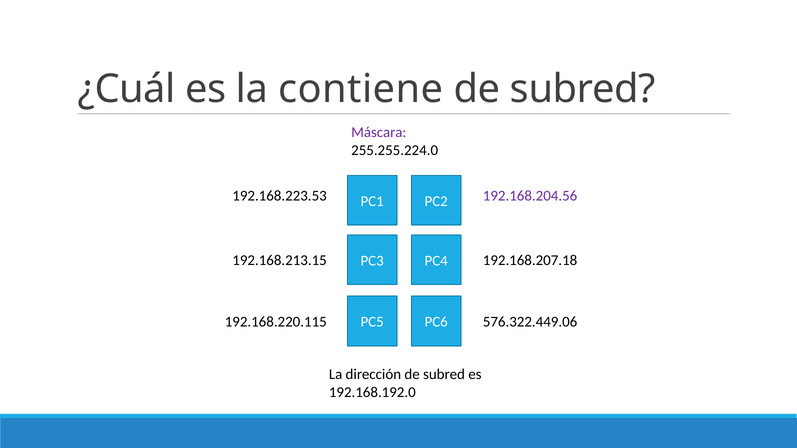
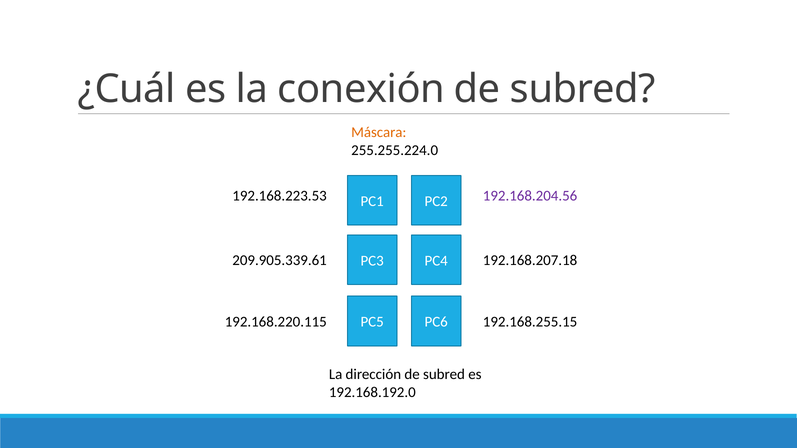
contiene: contiene -> conexión
Máscara colour: purple -> orange
192.168.213.15: 192.168.213.15 -> 209.905.339.61
576.322.449.06: 576.322.449.06 -> 192.168.255.15
